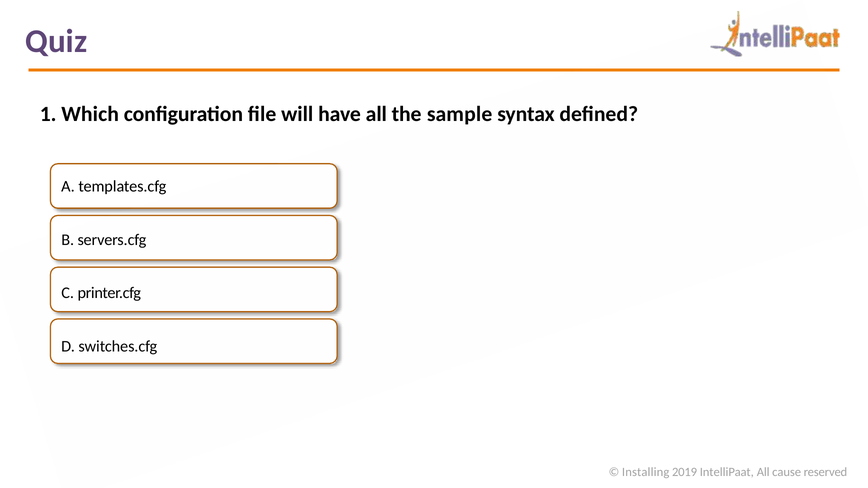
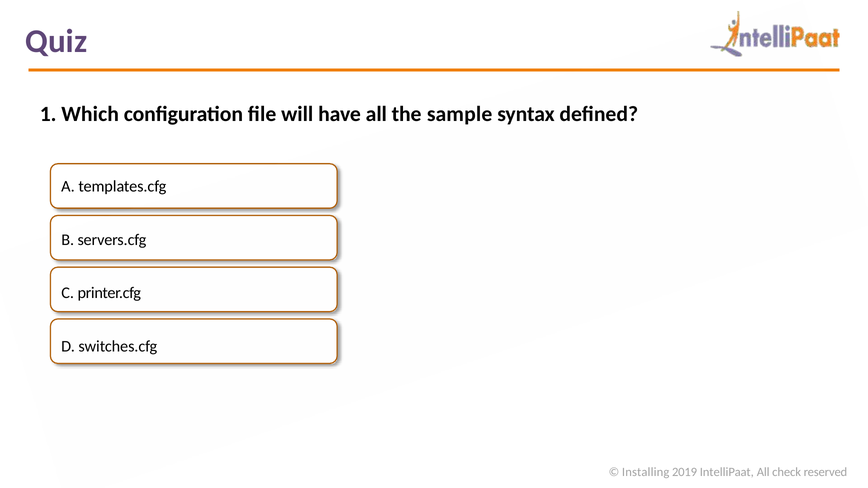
cause: cause -> check
